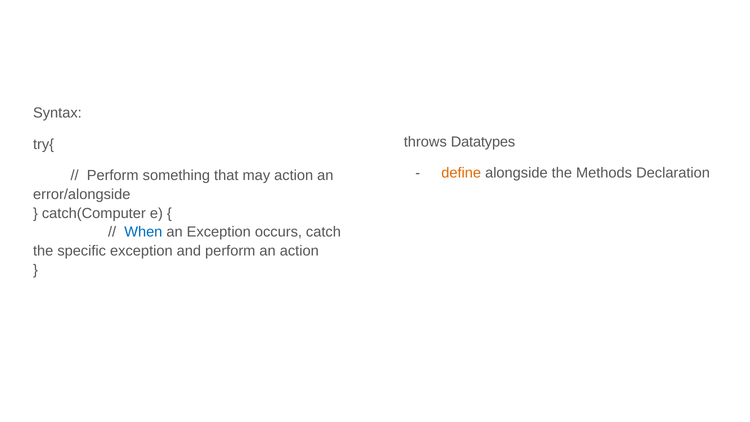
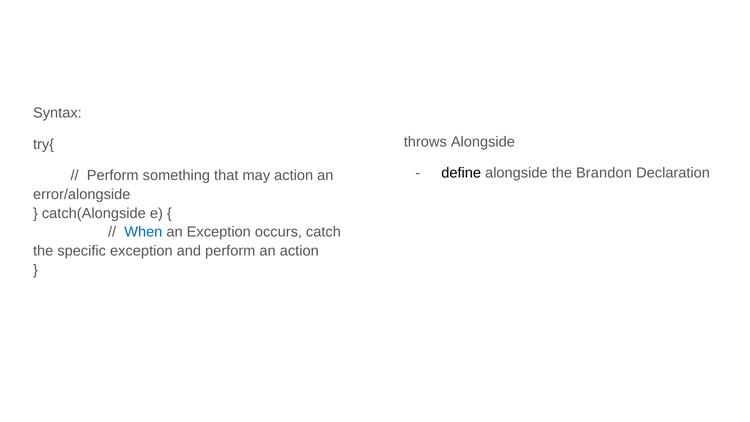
throws Datatypes: Datatypes -> Alongside
define colour: orange -> black
Methods: Methods -> Brandon
catch(Computer: catch(Computer -> catch(Alongside
